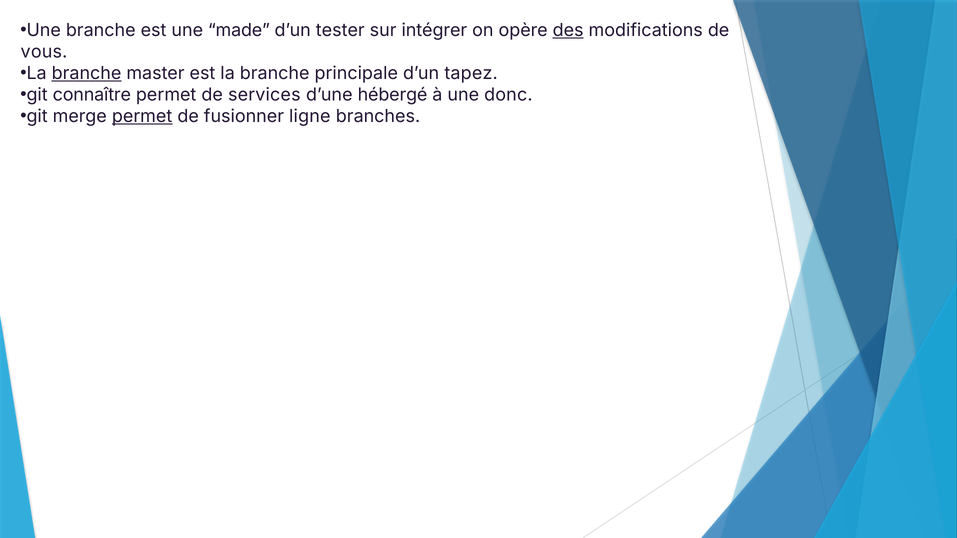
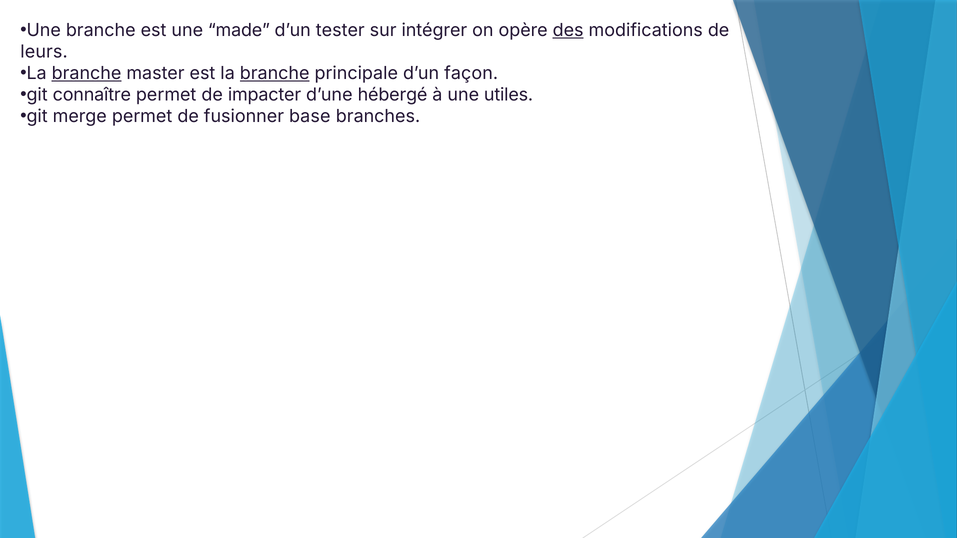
vous: vous -> leurs
branche at (275, 73) underline: none -> present
tapez: tapez -> façon
services: services -> impacter
donc: donc -> utiles
permet at (142, 117) underline: present -> none
ligne: ligne -> base
